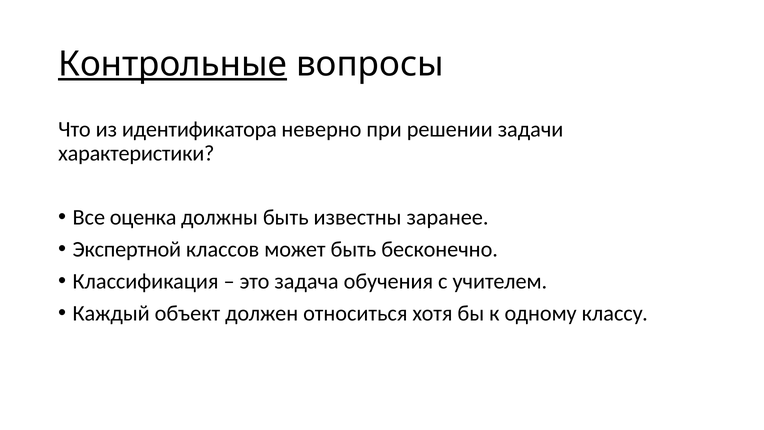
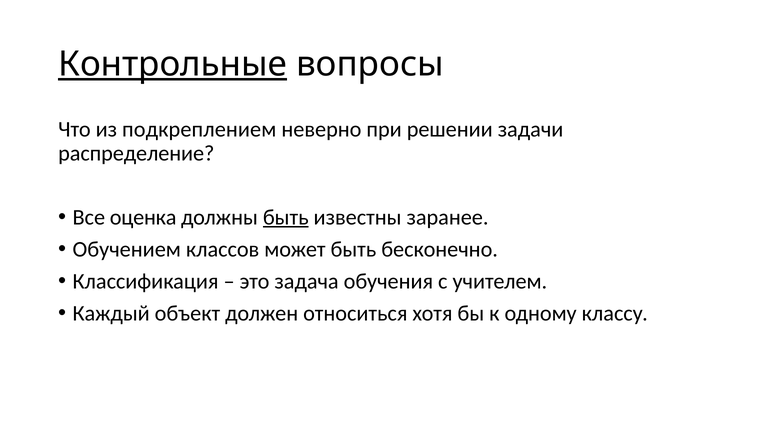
идентификатора: идентификатора -> подкреплением
характеристики: характеристики -> распределение
быть at (286, 217) underline: none -> present
Экспертной: Экспертной -> Обучением
